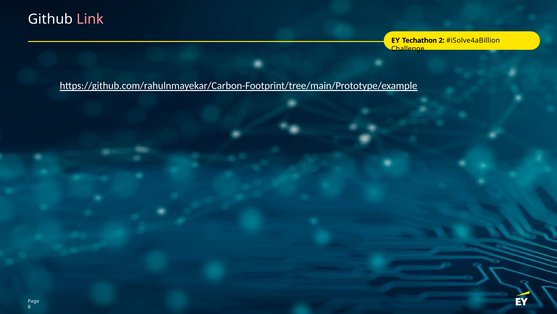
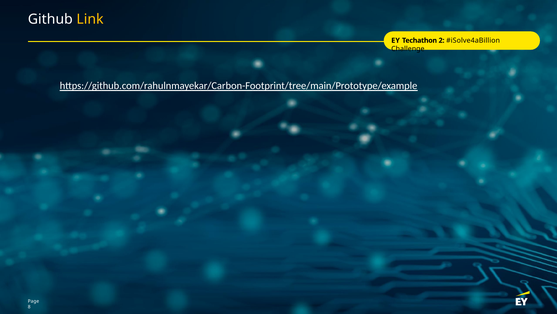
Link colour: pink -> yellow
